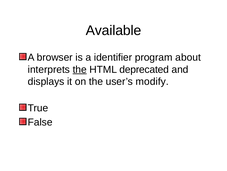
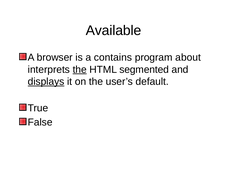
identifier: identifier -> contains
deprecated: deprecated -> segmented
displays underline: none -> present
modify: modify -> default
